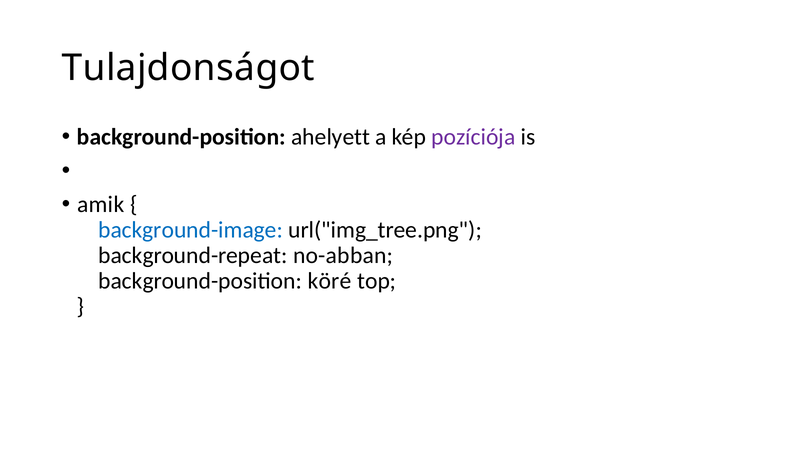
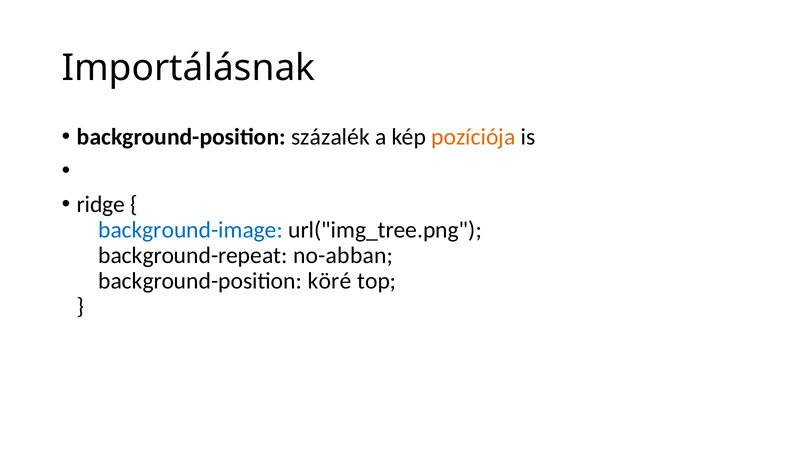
Tulajdonságot: Tulajdonságot -> Importálásnak
ahelyett: ahelyett -> százalék
pozíciója colour: purple -> orange
amik: amik -> ridge
